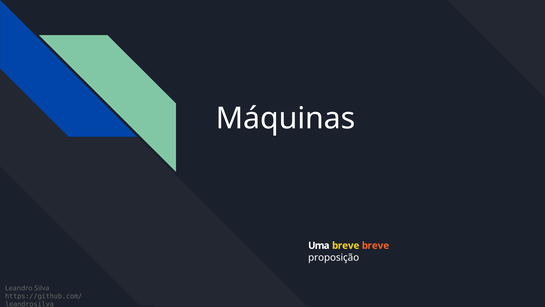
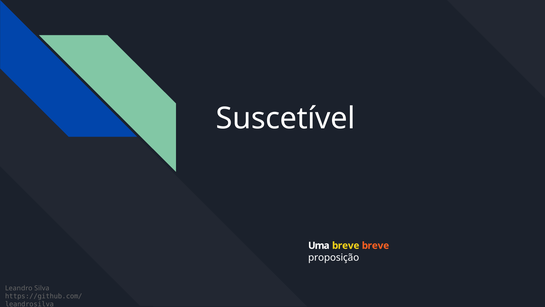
Máquinas: Máquinas -> Suscetível
